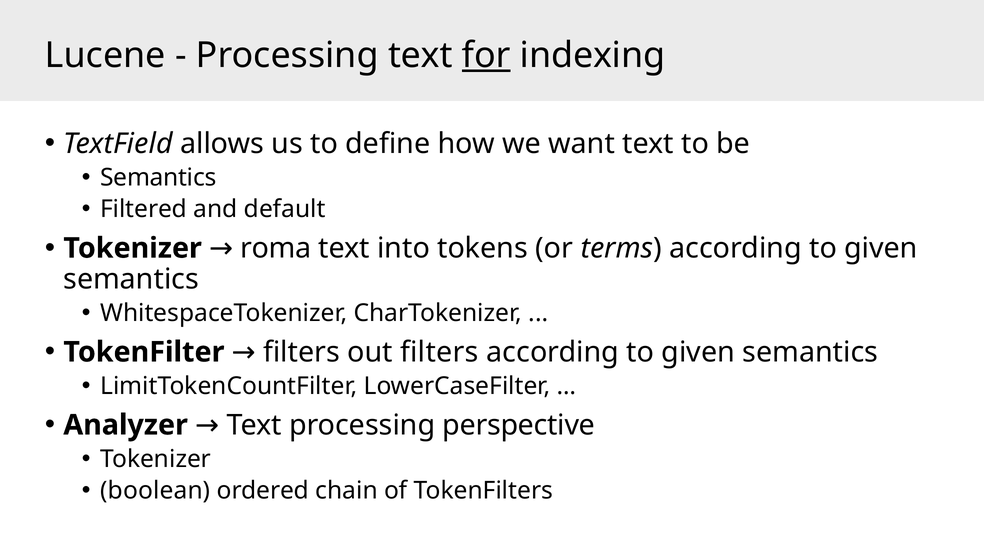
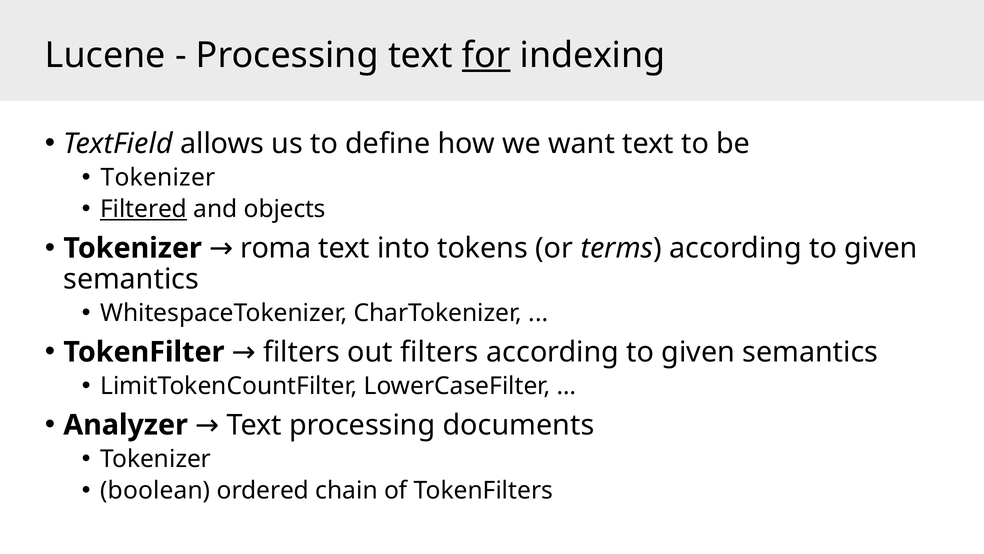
Semantics at (158, 177): Semantics -> Tokenizer
Filtered underline: none -> present
default: default -> objects
perspective: perspective -> documents
